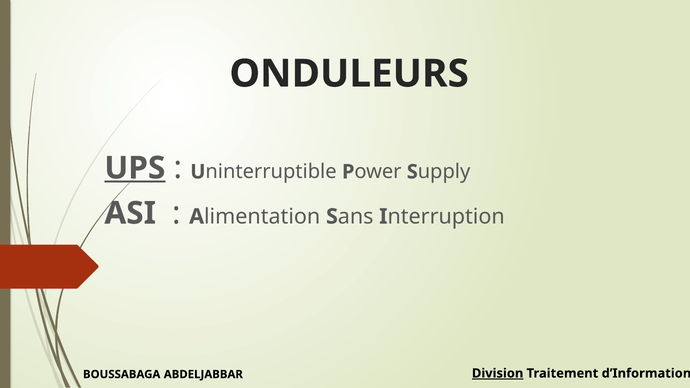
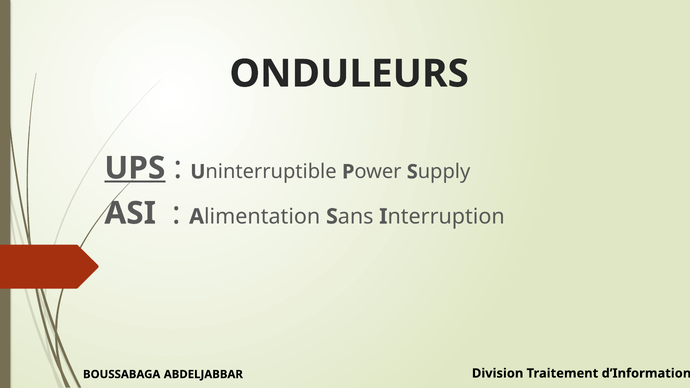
Division underline: present -> none
